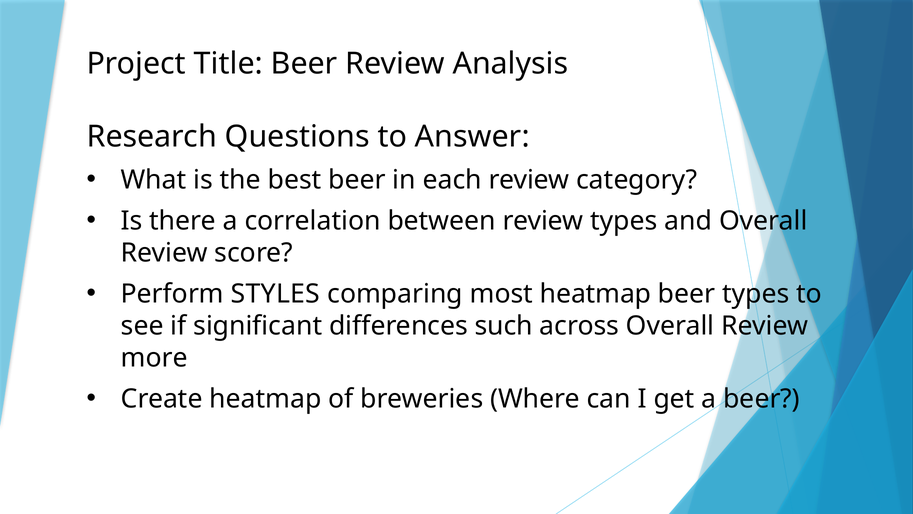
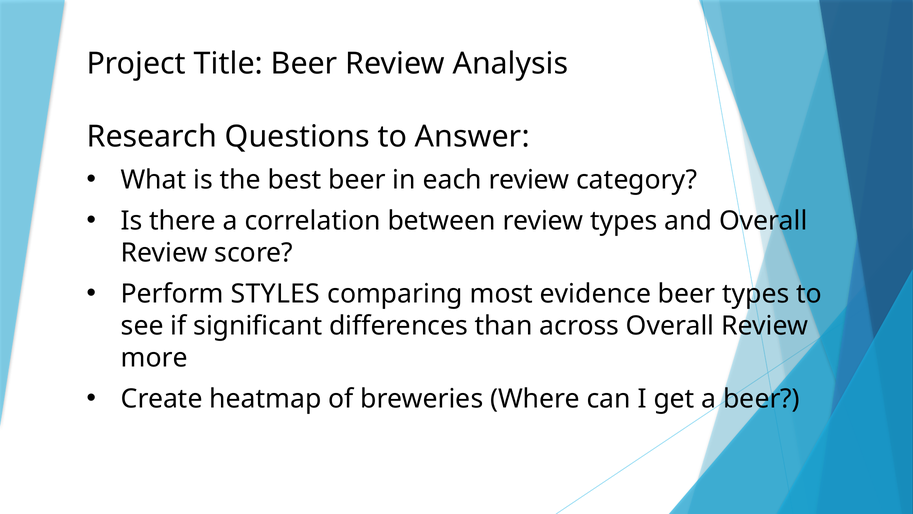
most heatmap: heatmap -> evidence
such: such -> than
